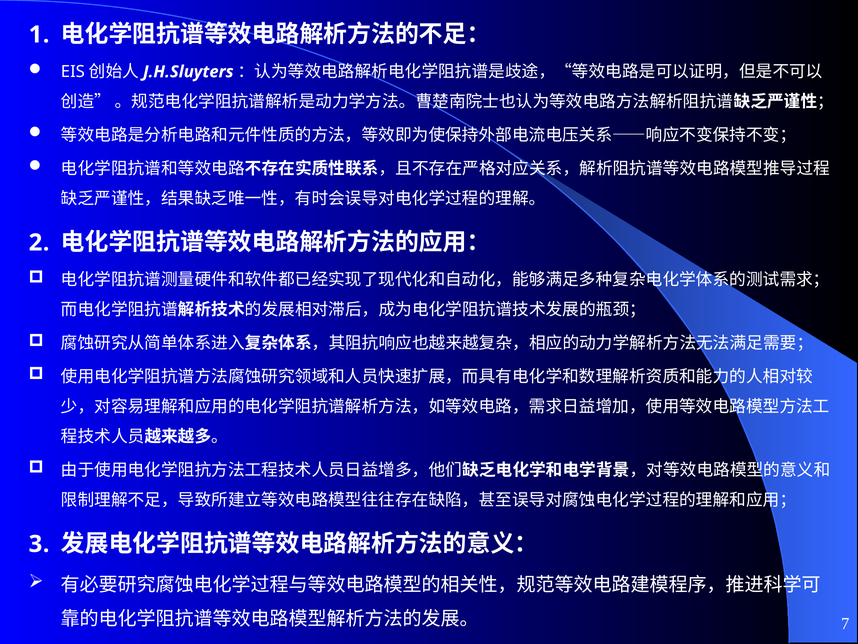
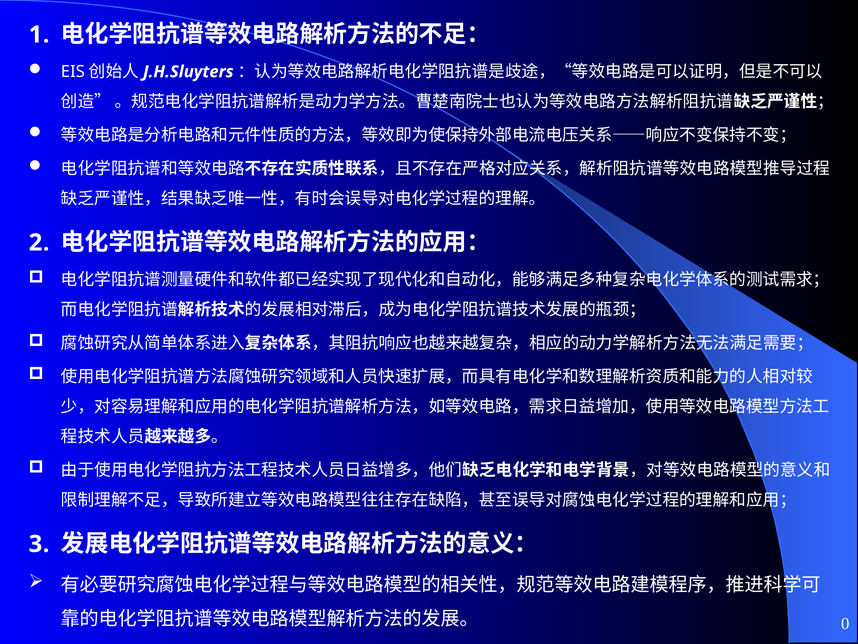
7: 7 -> 0
